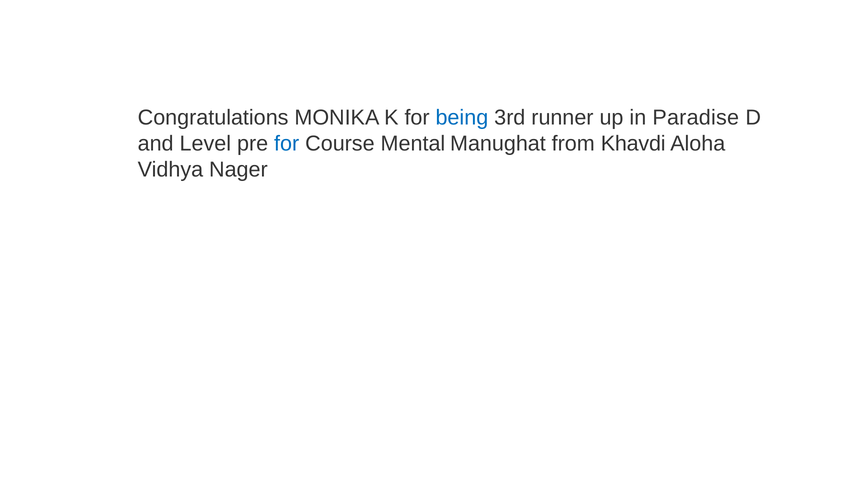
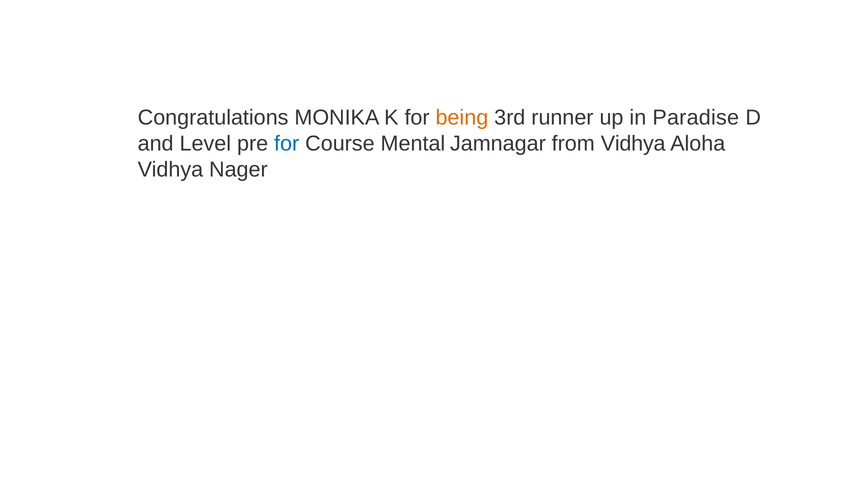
being colour: blue -> orange
Manughat: Manughat -> Jamnagar
from Khavdi: Khavdi -> Vidhya
